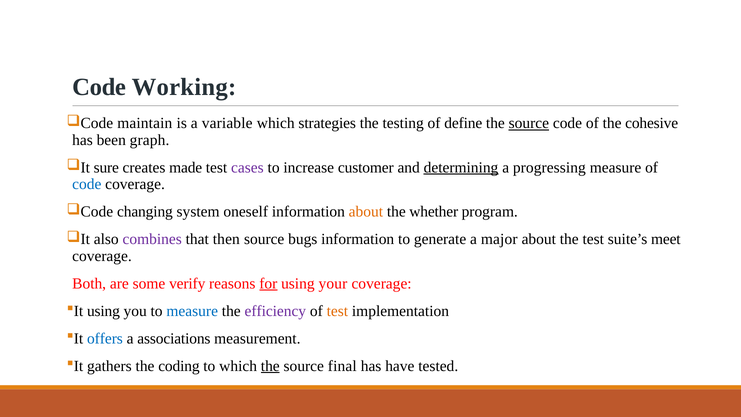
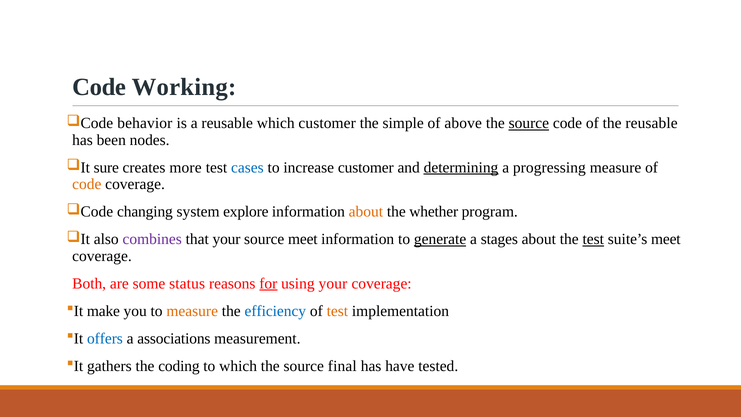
maintain: maintain -> behavior
a variable: variable -> reusable
which strategies: strategies -> customer
testing: testing -> simple
define: define -> above
the cohesive: cohesive -> reusable
graph: graph -> nodes
made: made -> more
cases colour: purple -> blue
code at (87, 184) colour: blue -> orange
oneself: oneself -> explore
that then: then -> your
source bugs: bugs -> meet
generate underline: none -> present
major: major -> stages
test at (593, 239) underline: none -> present
verify: verify -> status
using at (103, 311): using -> make
measure at (192, 311) colour: blue -> orange
efficiency colour: purple -> blue
the at (270, 366) underline: present -> none
